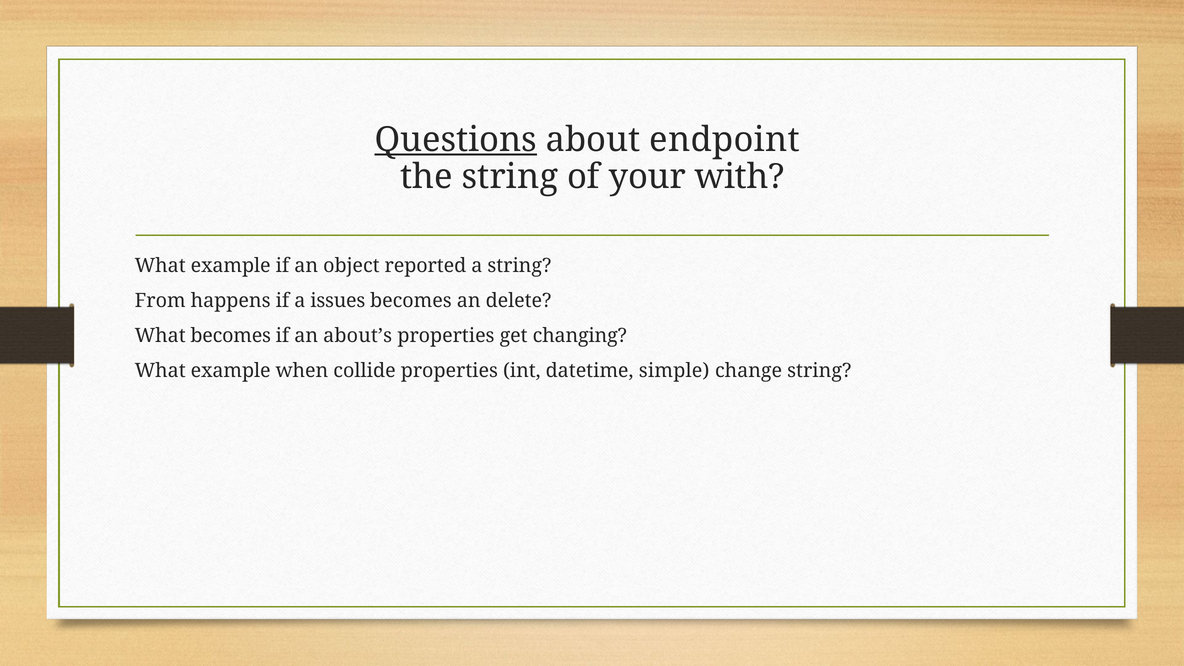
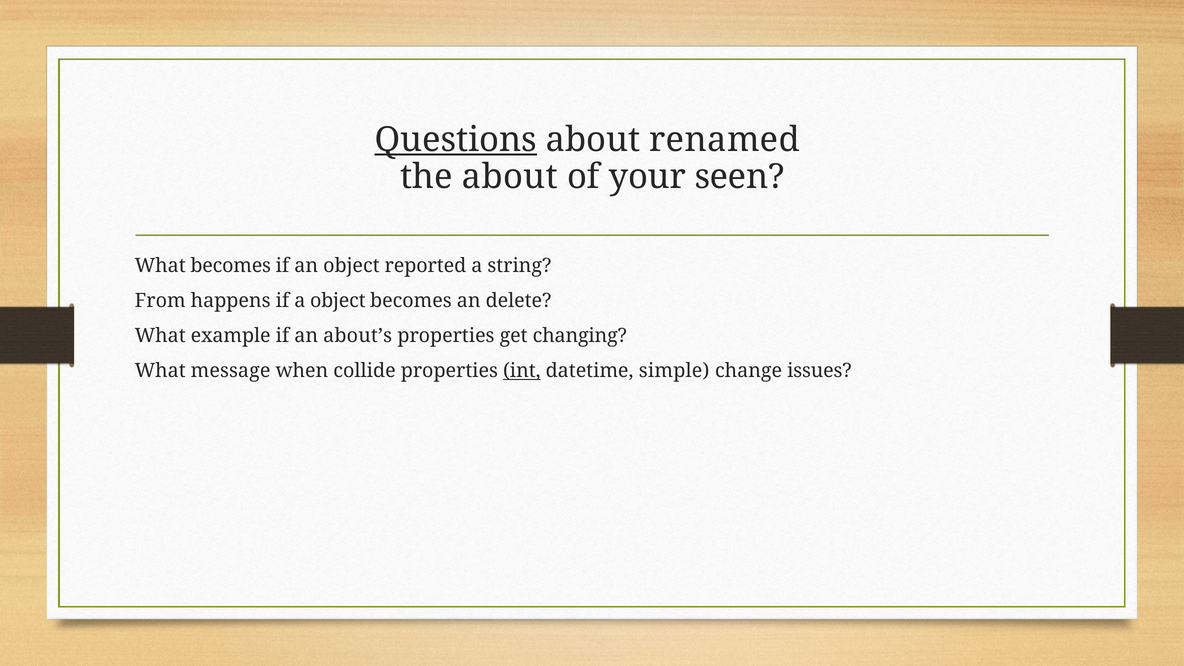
endpoint: endpoint -> renamed
the string: string -> about
with: with -> seen
example at (231, 266): example -> becomes
a issues: issues -> object
What becomes: becomes -> example
example at (231, 371): example -> message
int underline: none -> present
change string: string -> issues
